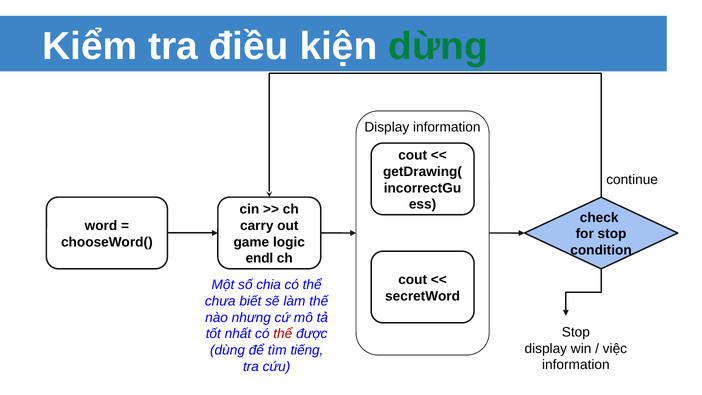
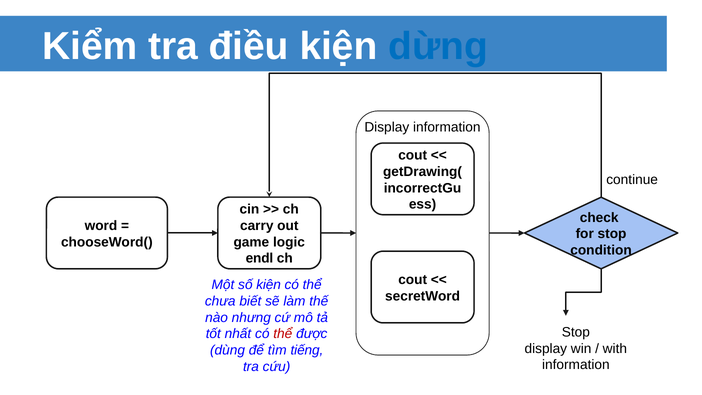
dừng colour: green -> blue
số chia: chia -> kiện
việc: việc -> with
